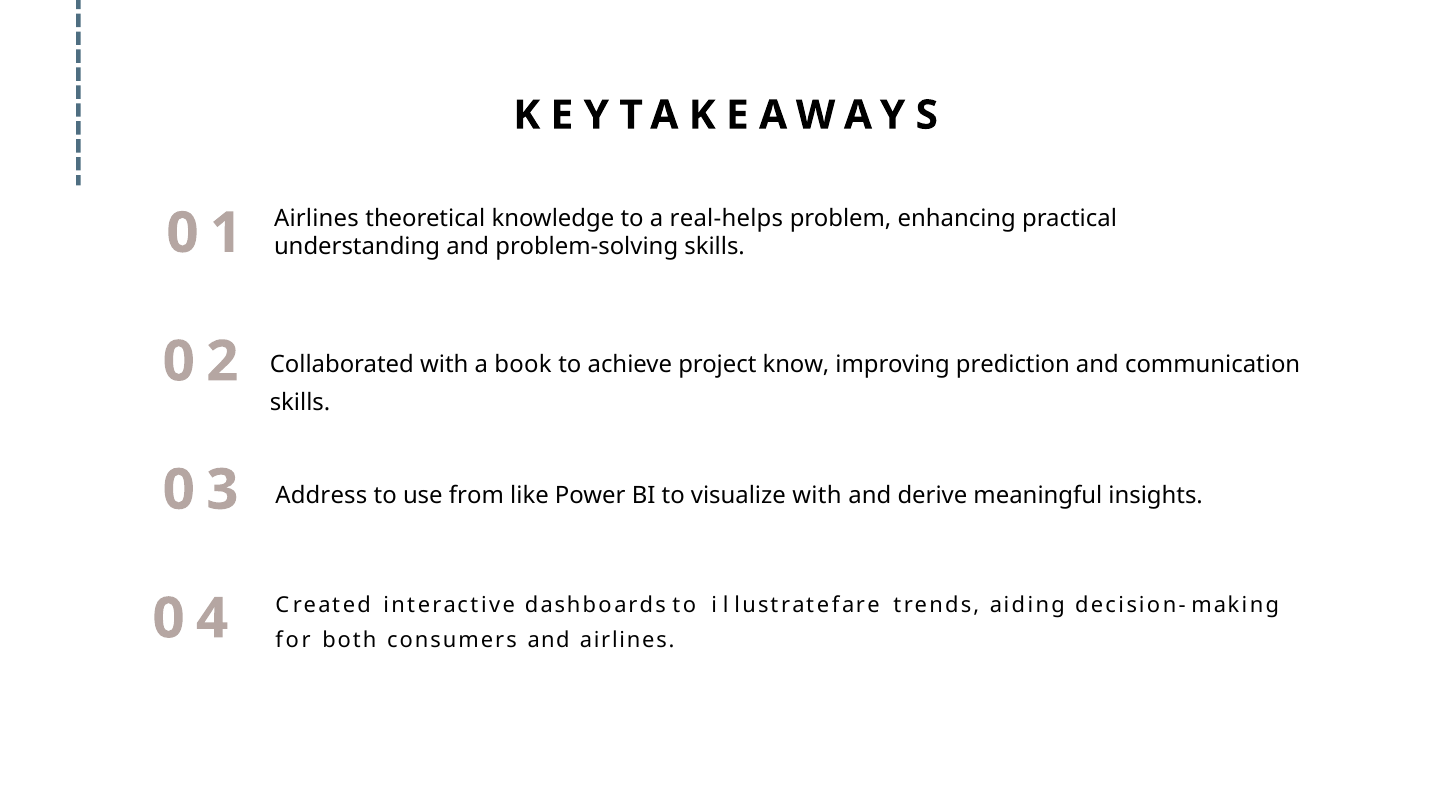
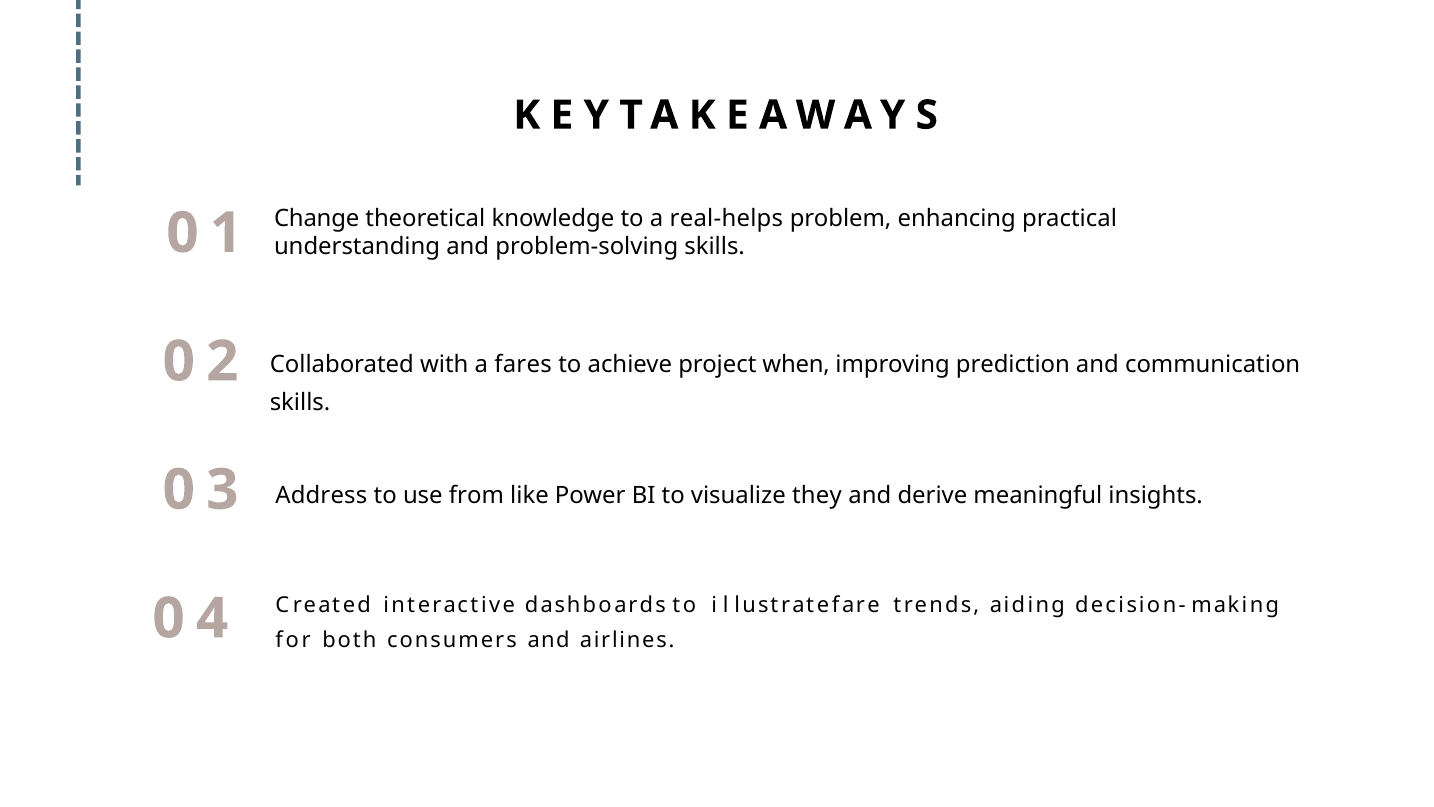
Airlines at (316, 218): Airlines -> Change
book: book -> fares
know: know -> when
visualize with: with -> they
